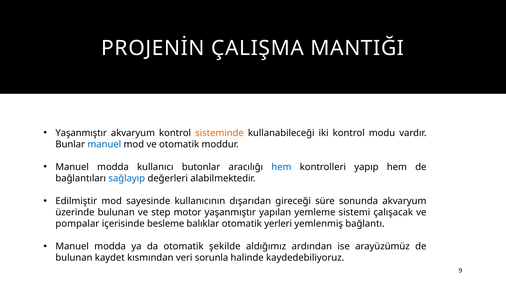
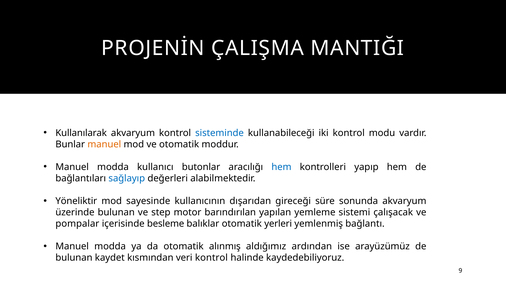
Yaşanmıştır at (81, 133): Yaşanmıştır -> Kullanılarak
sisteminde colour: orange -> blue
manuel at (104, 145) colour: blue -> orange
Edilmiştir: Edilmiştir -> Yöneliktir
motor yaşanmıştır: yaşanmıştır -> barındırılan
şekilde: şekilde -> alınmış
veri sorunla: sorunla -> kontrol
